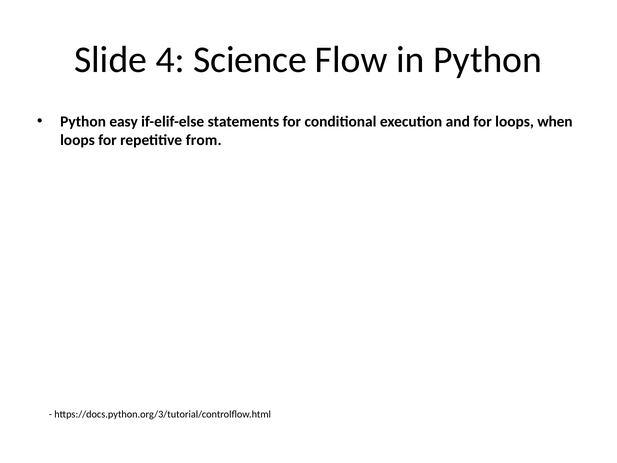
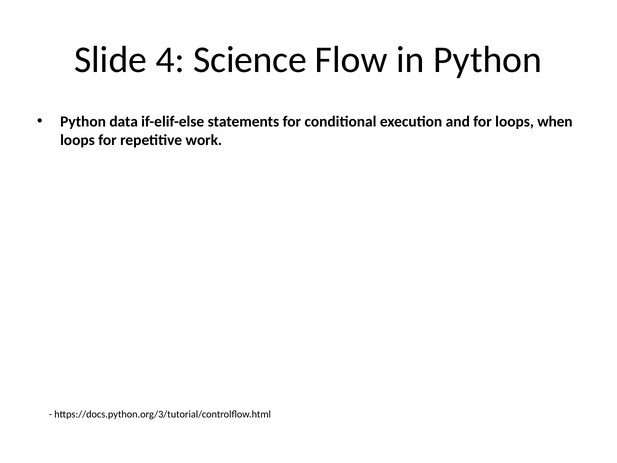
easy: easy -> data
from: from -> work
